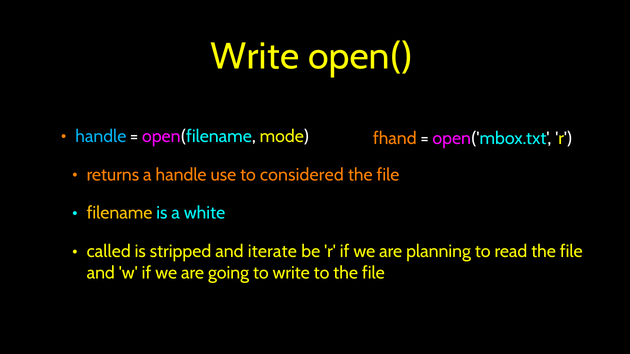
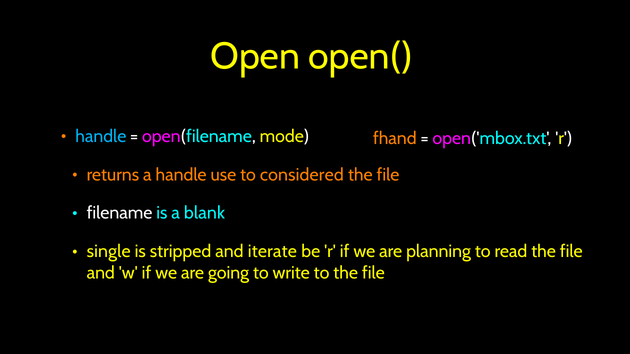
Write at (255, 56): Write -> Open
filename colour: yellow -> white
white: white -> blank
called: called -> single
